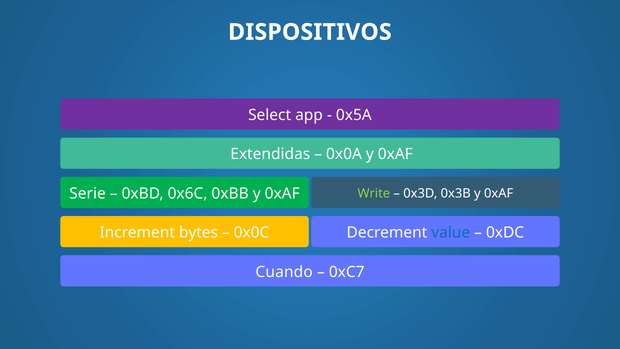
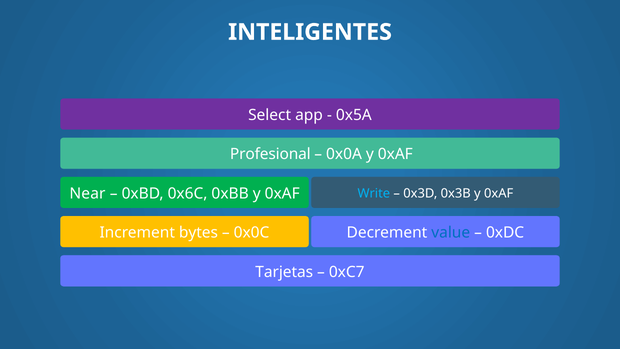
DISPOSITIVOS: DISPOSITIVOS -> INTELIGENTES
Extendidas: Extendidas -> Profesional
Serie: Serie -> Near
Write colour: light green -> light blue
Cuando: Cuando -> Tarjetas
